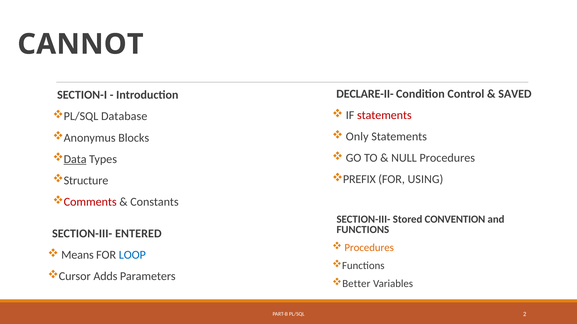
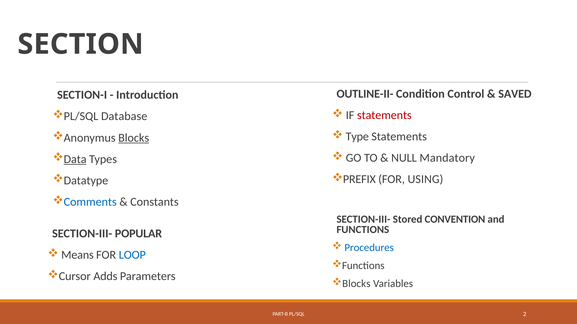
CANNOT: CANNOT -> SECTION
DECLARE-II-: DECLARE-II- -> OUTLINE-II-
Only: Only -> Type
Blocks at (134, 138) underline: none -> present
NULL Procedures: Procedures -> Mandatory
Structure: Structure -> Datatype
Comments colour: red -> blue
ENTERED: ENTERED -> POPULAR
Procedures at (369, 248) colour: orange -> blue
Better at (356, 284): Better -> Blocks
